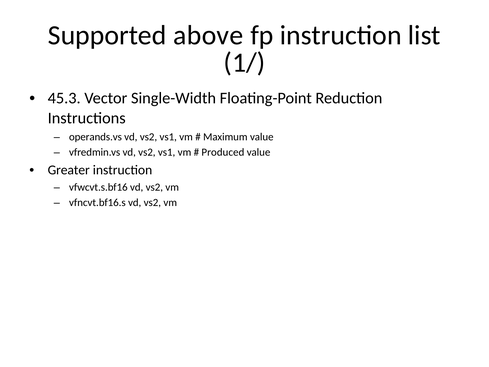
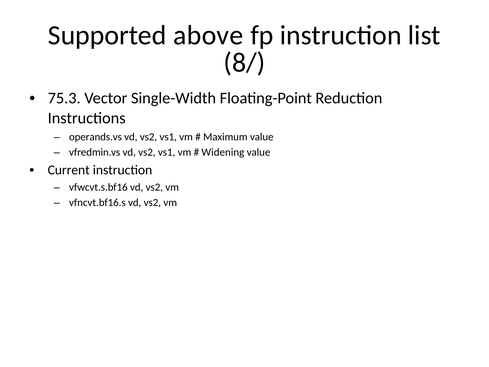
1/: 1/ -> 8/
45.3: 45.3 -> 75.3
Produced: Produced -> Widening
Greater: Greater -> Current
